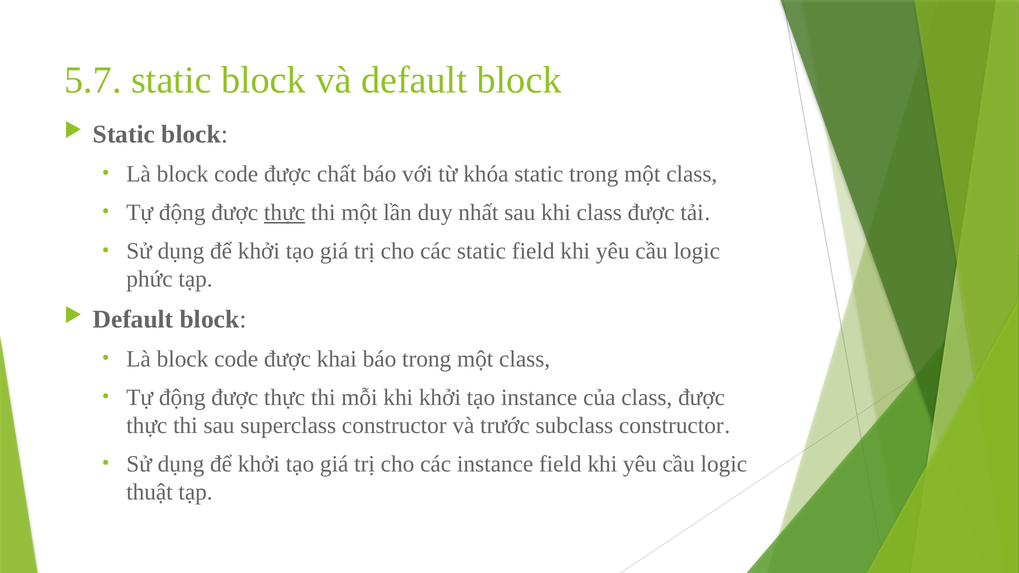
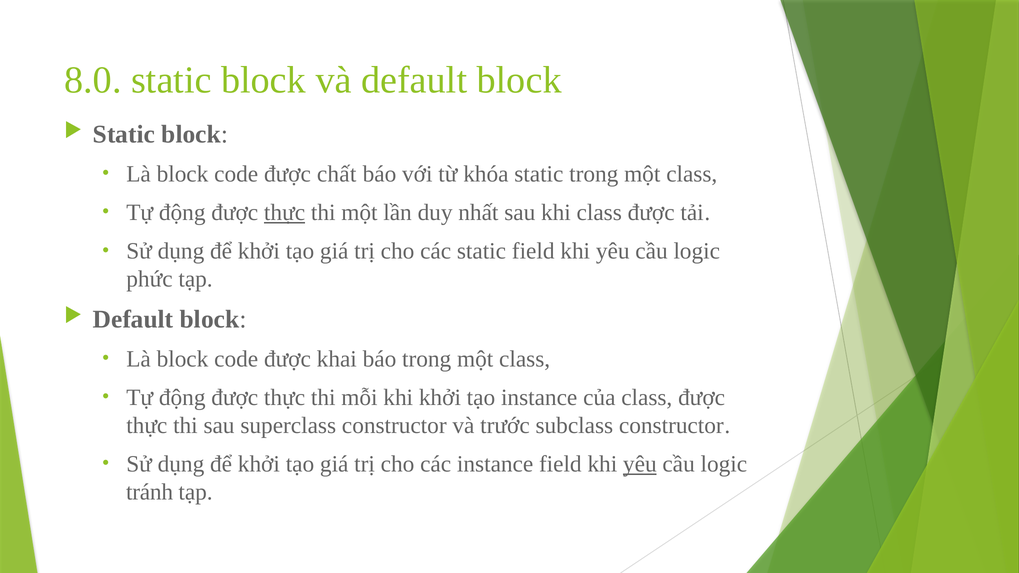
5.7: 5.7 -> 8.0
yêu at (640, 464) underline: none -> present
thuật: thuật -> tránh
